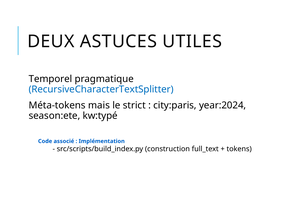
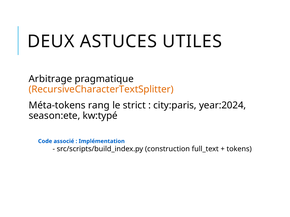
Temporel: Temporel -> Arbitrage
RecursiveCharacterTextSplitter colour: blue -> orange
mais: mais -> rang
